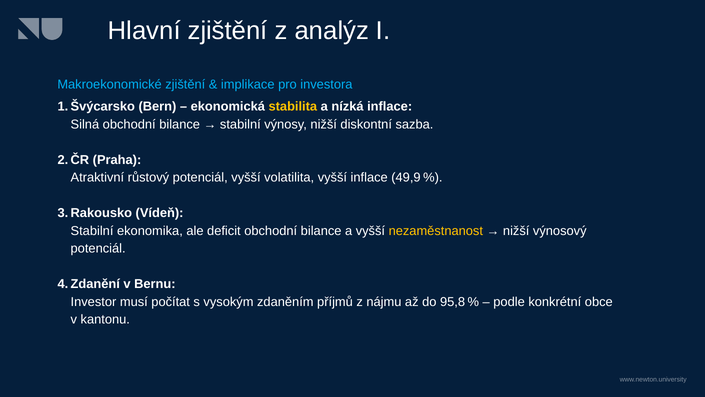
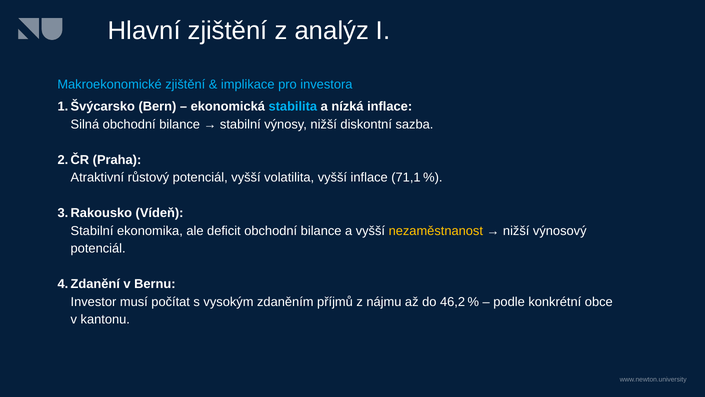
stabilita colour: yellow -> light blue
49,9: 49,9 -> 71,1
95,8: 95,8 -> 46,2
